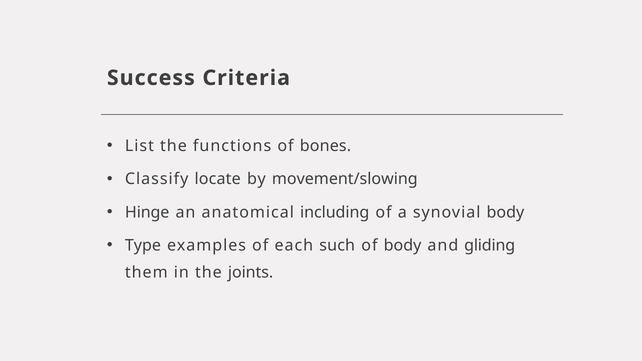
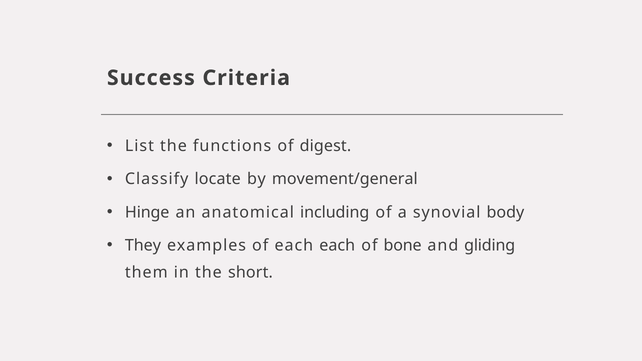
bones: bones -> digest
movement/slowing: movement/slowing -> movement/general
Type: Type -> They
each such: such -> each
of body: body -> bone
joints: joints -> short
